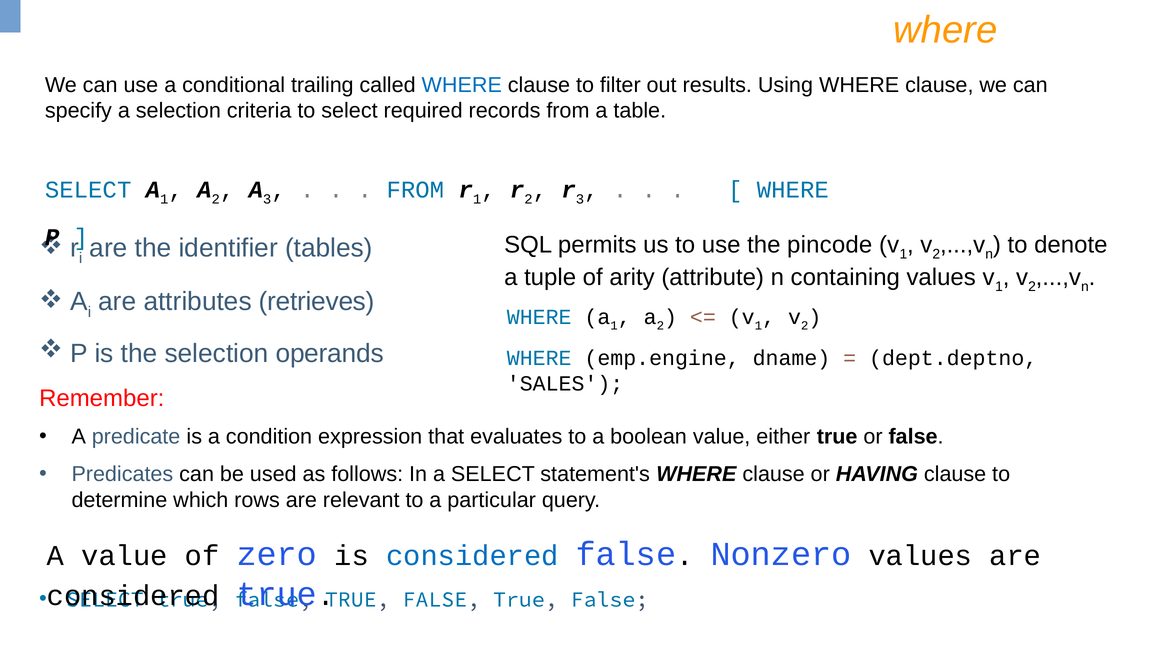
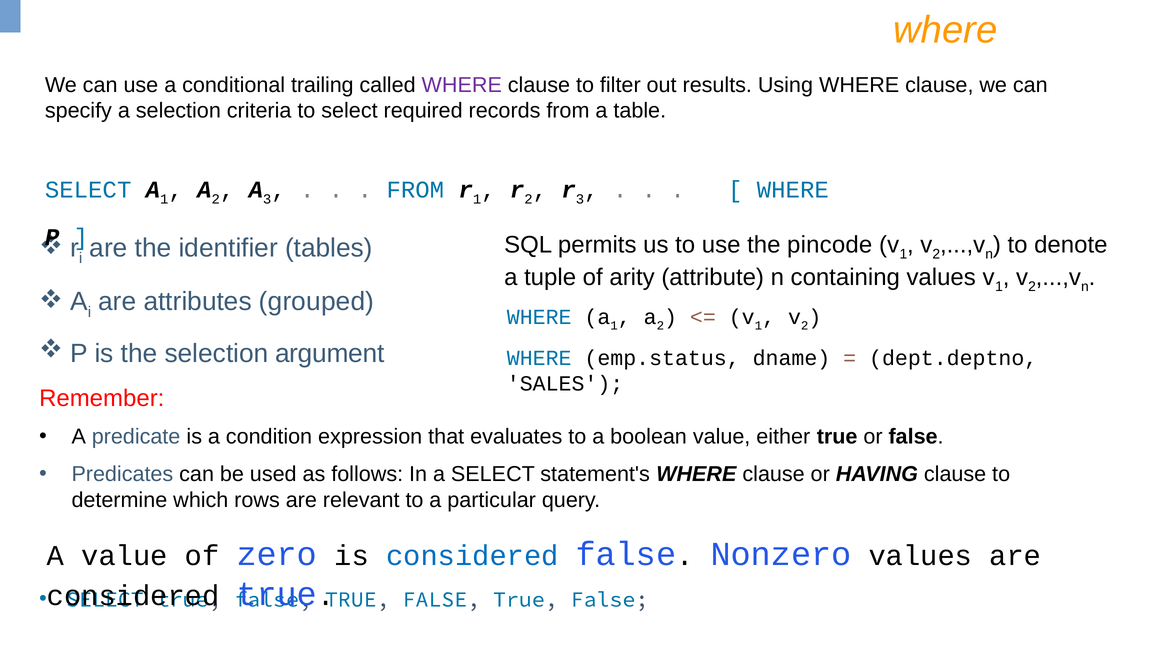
WHERE at (462, 85) colour: blue -> purple
retrieves: retrieves -> grouped
operands: operands -> argument
emp.engine: emp.engine -> emp.status
